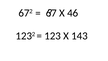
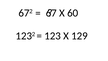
46: 46 -> 60
143: 143 -> 129
